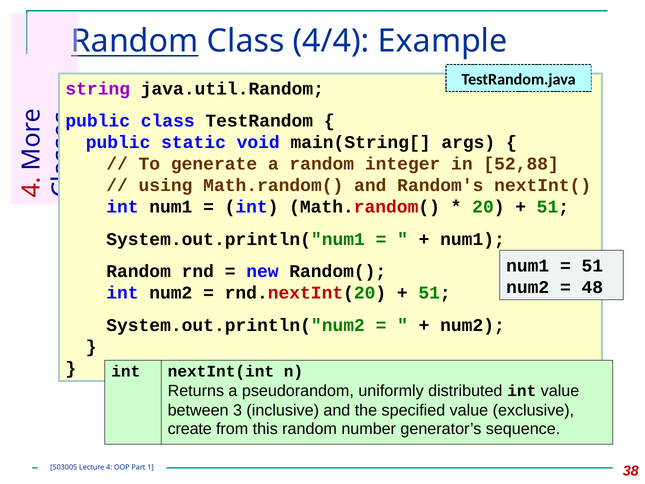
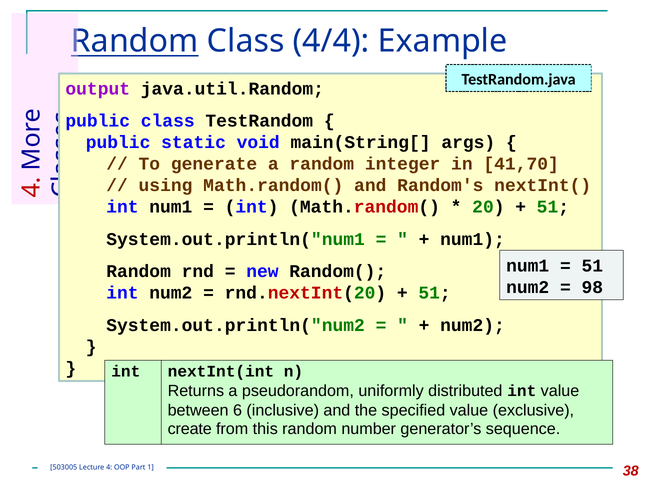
string: string -> output
52,88: 52,88 -> 41,70
48: 48 -> 98
3: 3 -> 6
